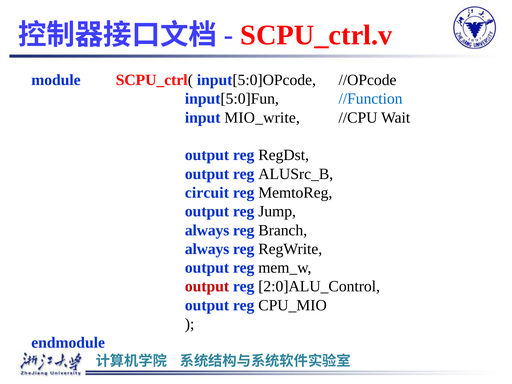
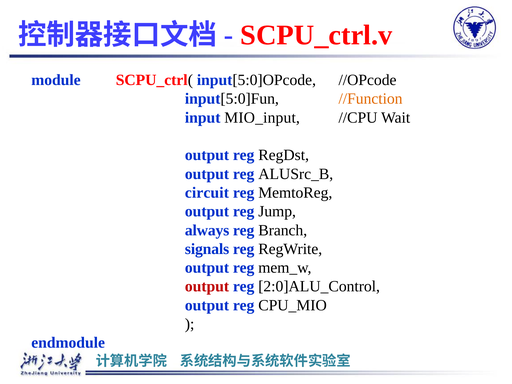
//Function colour: blue -> orange
MIO_write: MIO_write -> MIO_input
always at (207, 249): always -> signals
